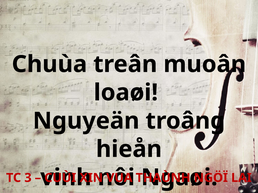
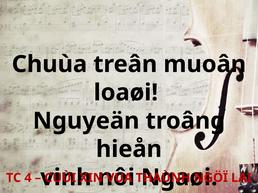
3: 3 -> 4
